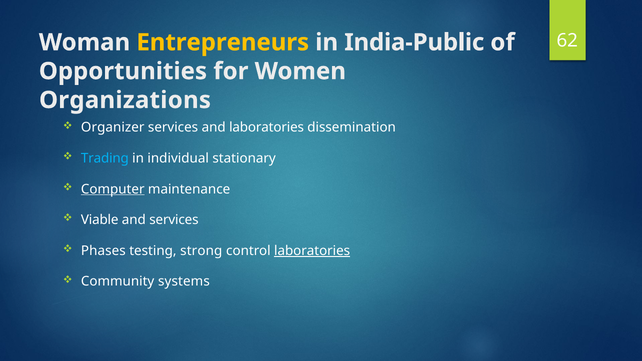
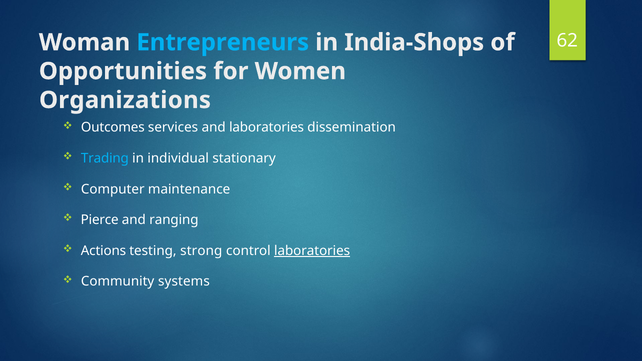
Entrepreneurs colour: yellow -> light blue
India-Public: India-Public -> India-Shops
Organizer: Organizer -> Outcomes
Computer underline: present -> none
Viable: Viable -> Pierce
and services: services -> ranging
Phases: Phases -> Actions
